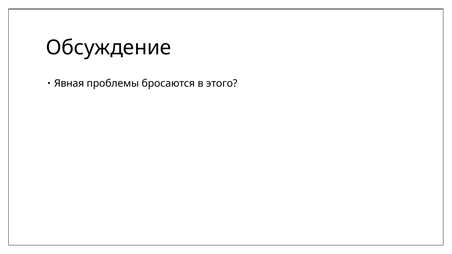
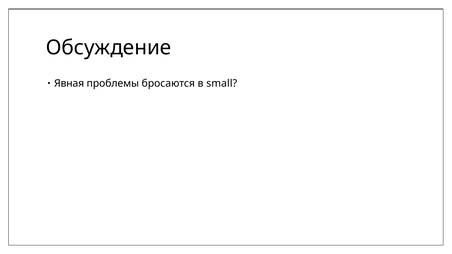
этого: этого -> small
